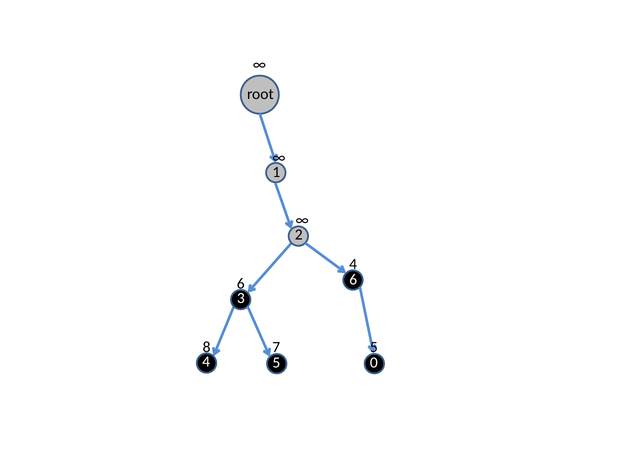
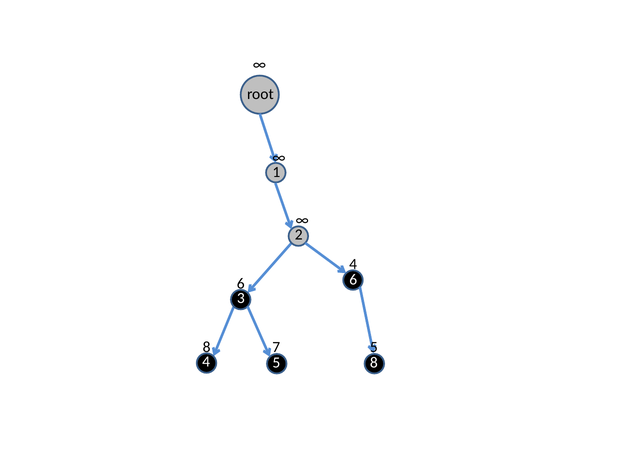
4 0: 0 -> 8
